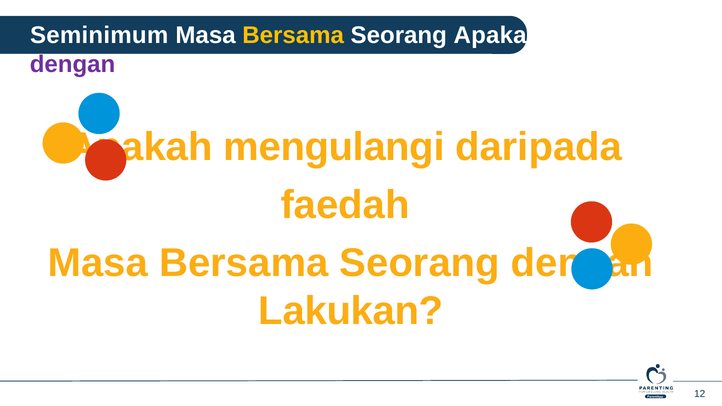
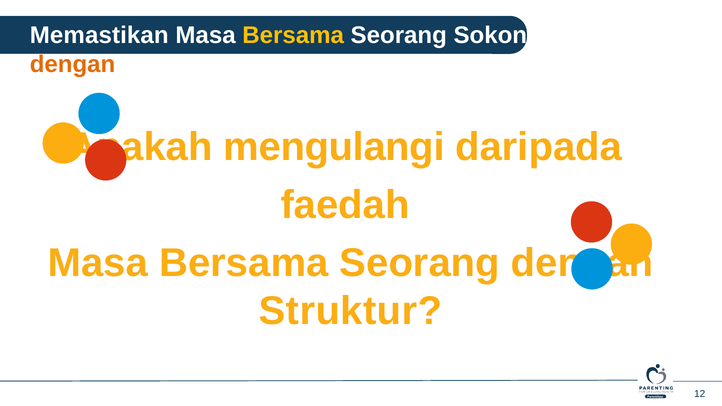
Seminimum: Seminimum -> Memastikan
Seorang Apakah: Apakah -> Sokong
dengan at (73, 64) colour: purple -> orange
Lakukan: Lakukan -> Struktur
